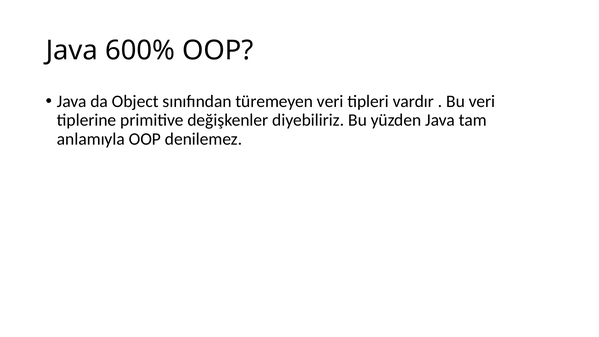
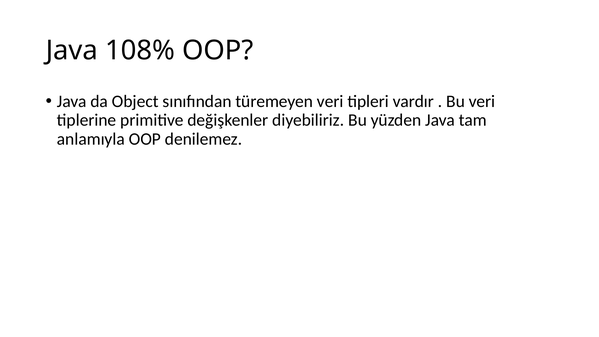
600%: 600% -> 108%
